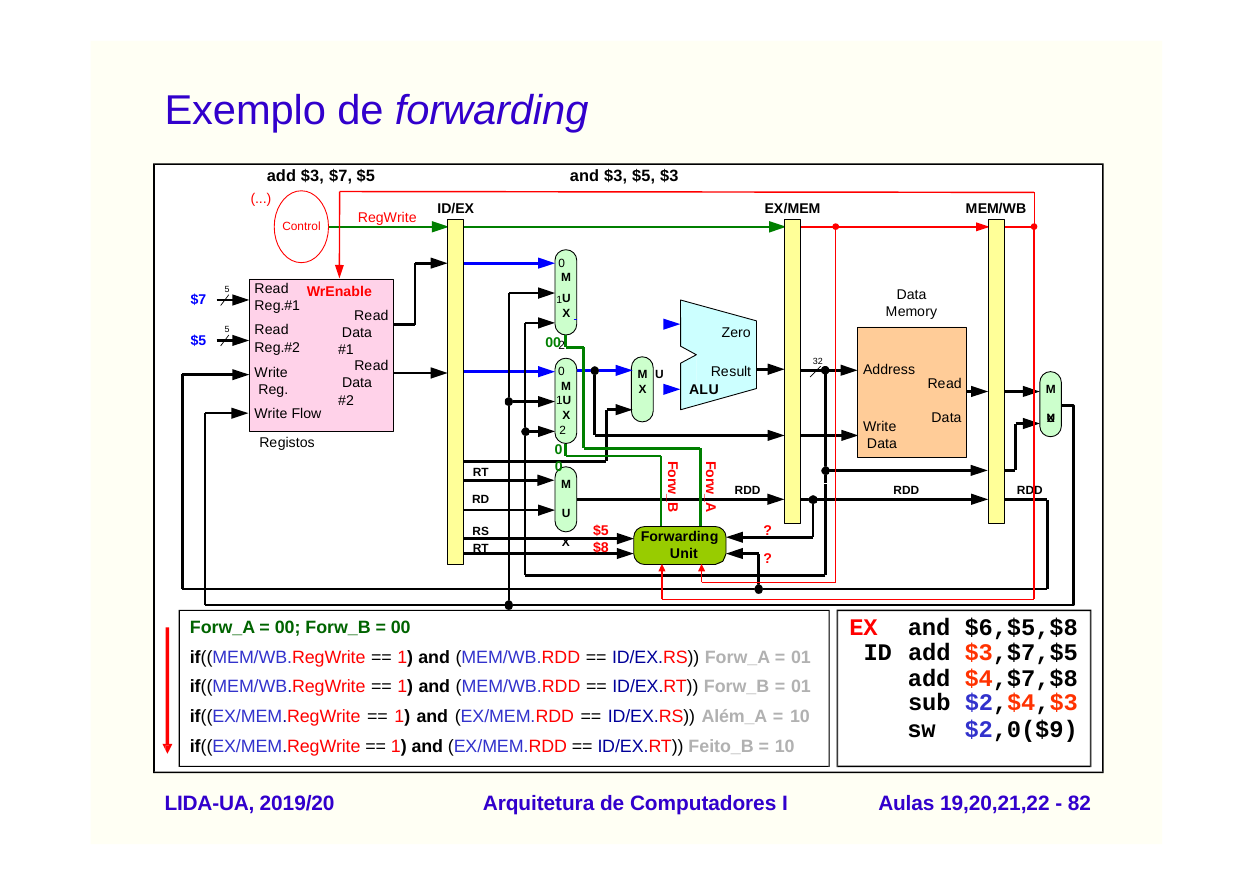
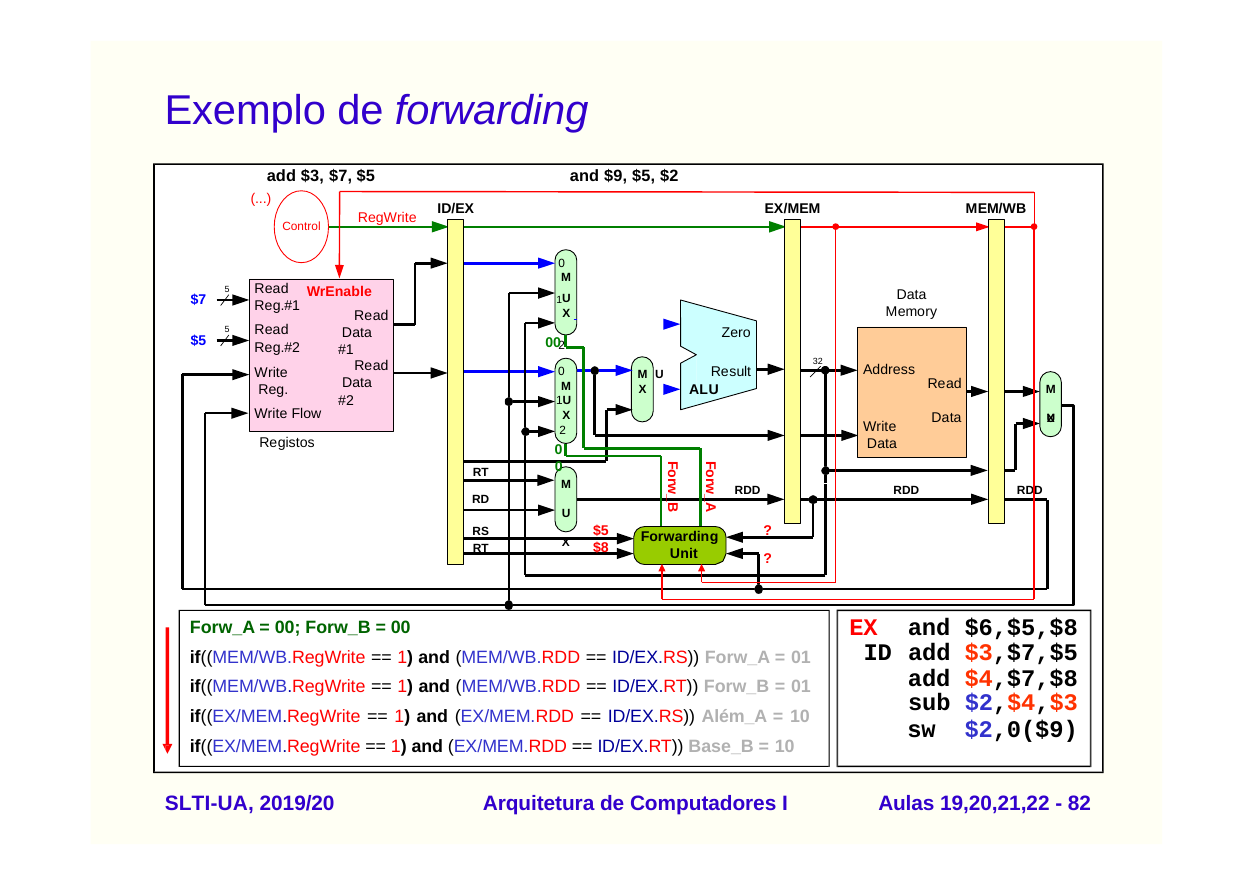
and $3: $3 -> $9
$5 $3: $3 -> $2
Feito_B: Feito_B -> Base_B
LIDA-UA: LIDA-UA -> SLTI-UA
